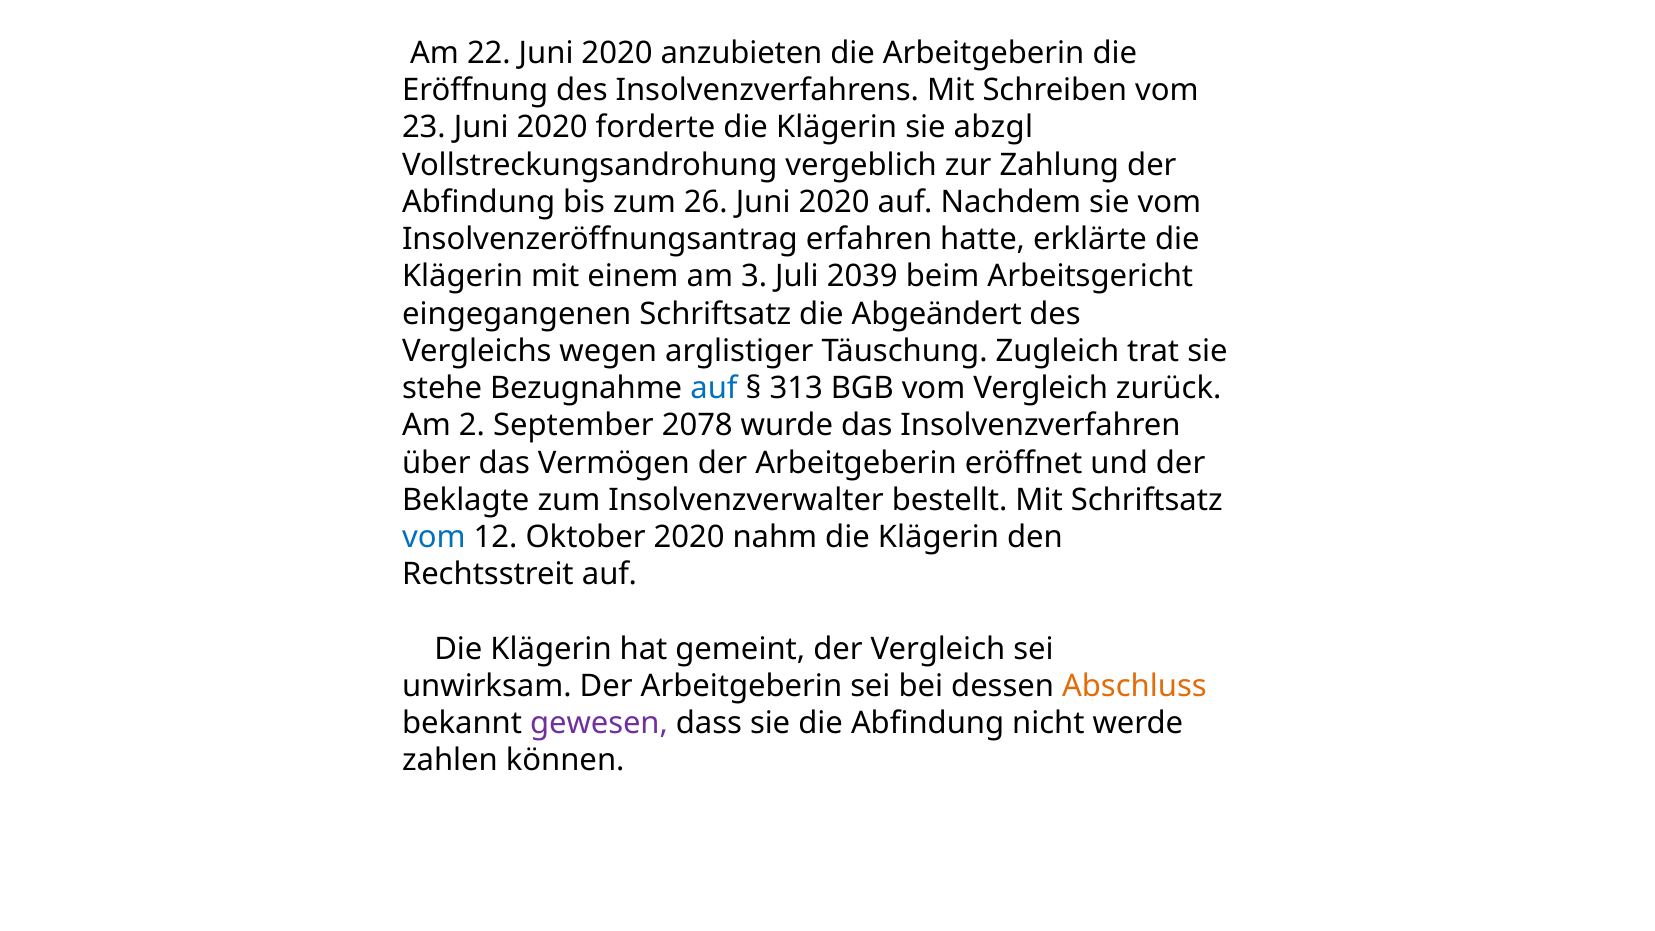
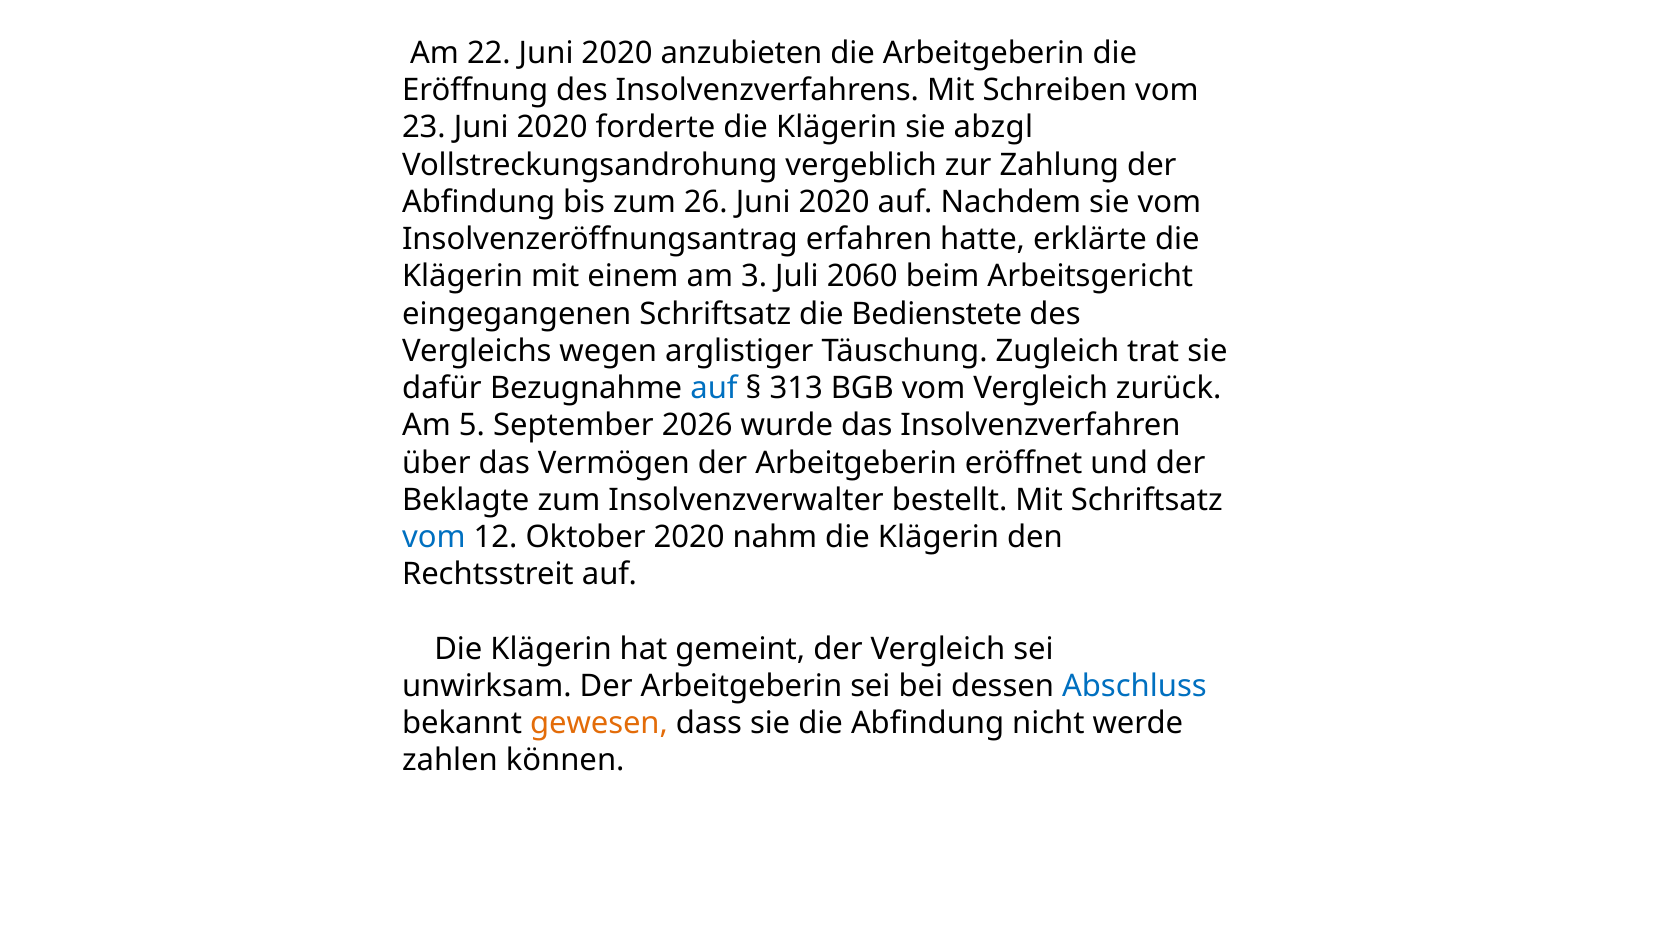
2039: 2039 -> 2060
Abgeändert: Abgeändert -> Bedienstete
stehe: stehe -> dafür
2: 2 -> 5
2078: 2078 -> 2026
Abschluss colour: orange -> blue
gewesen colour: purple -> orange
